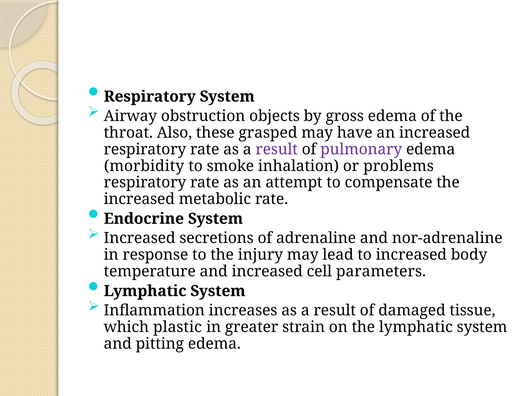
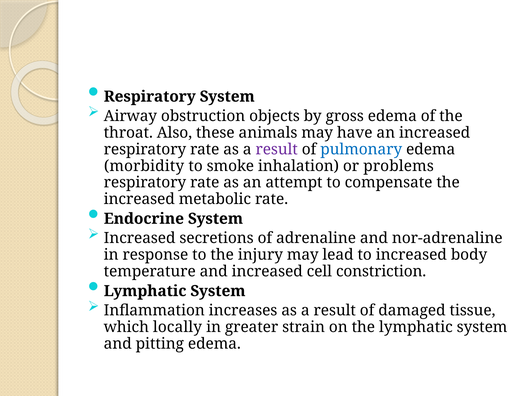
grasped: grasped -> animals
pulmonary colour: purple -> blue
parameters: parameters -> constriction
plastic: plastic -> locally
